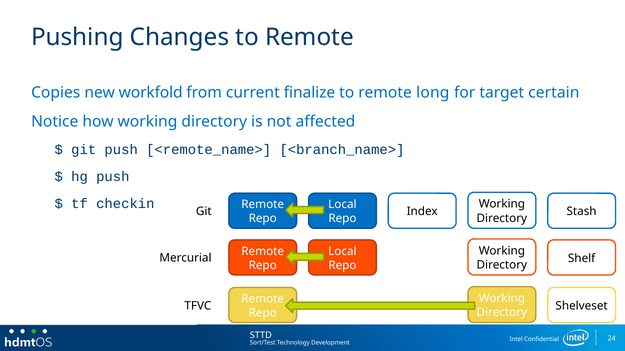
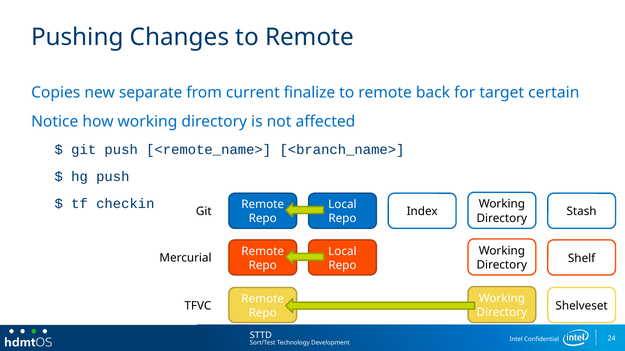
workfold: workfold -> separate
long: long -> back
